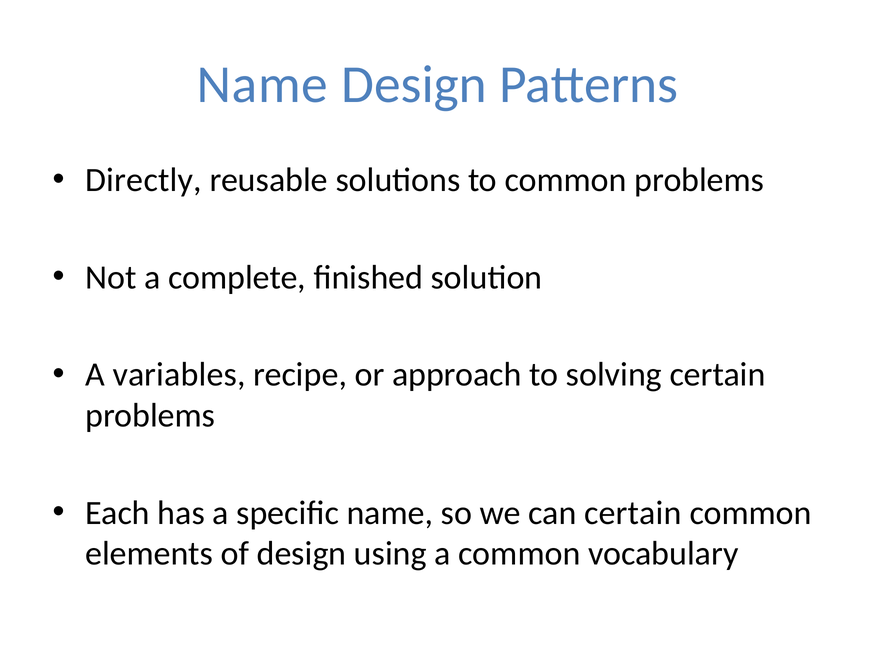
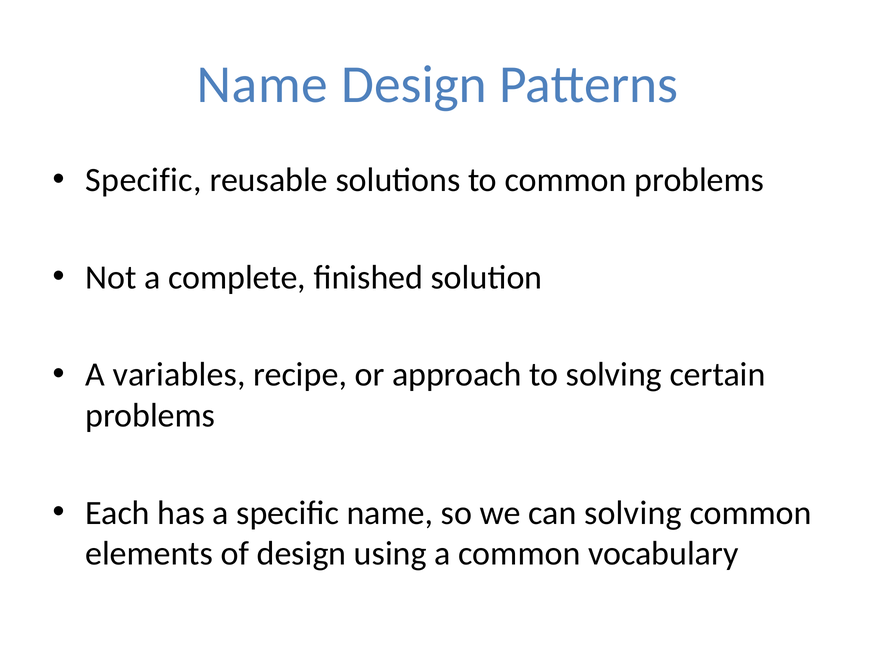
Directly at (144, 180): Directly -> Specific
can certain: certain -> solving
